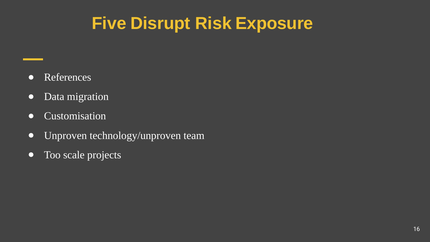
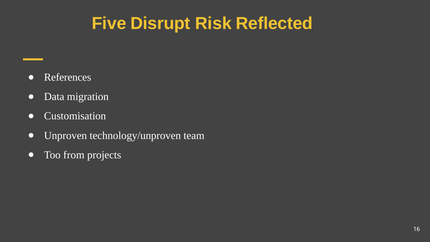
Exposure: Exposure -> Reflected
scale: scale -> from
